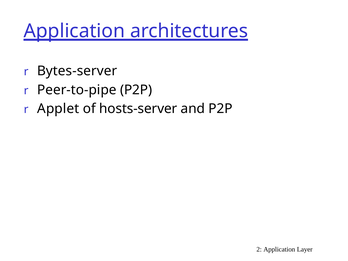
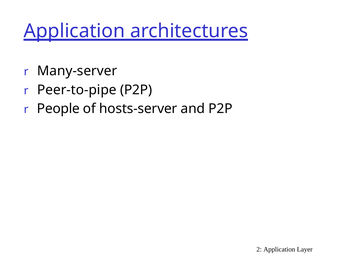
Bytes-server: Bytes-server -> Many-server
Applet: Applet -> People
